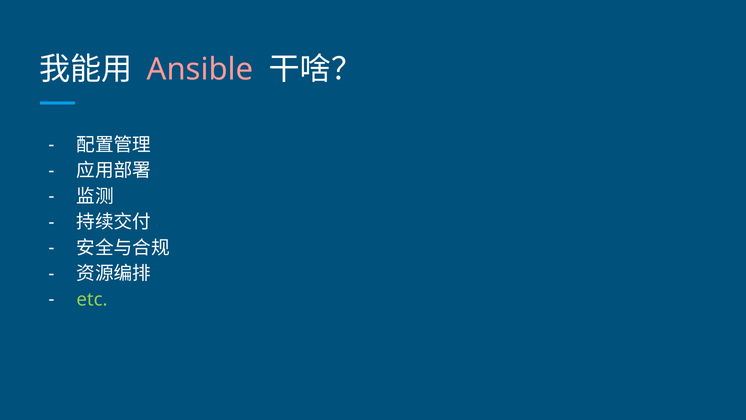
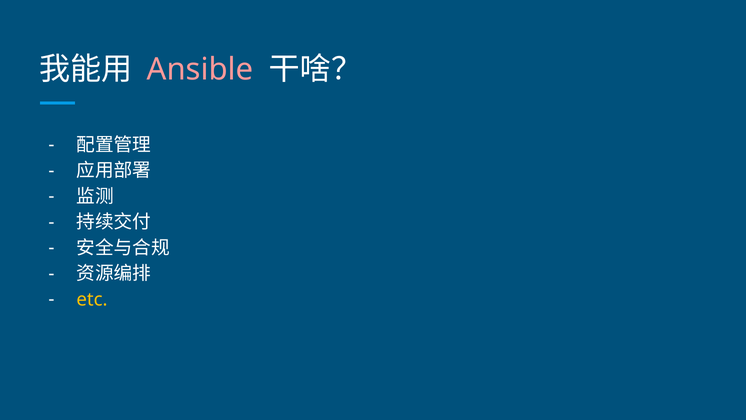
etc colour: light green -> yellow
